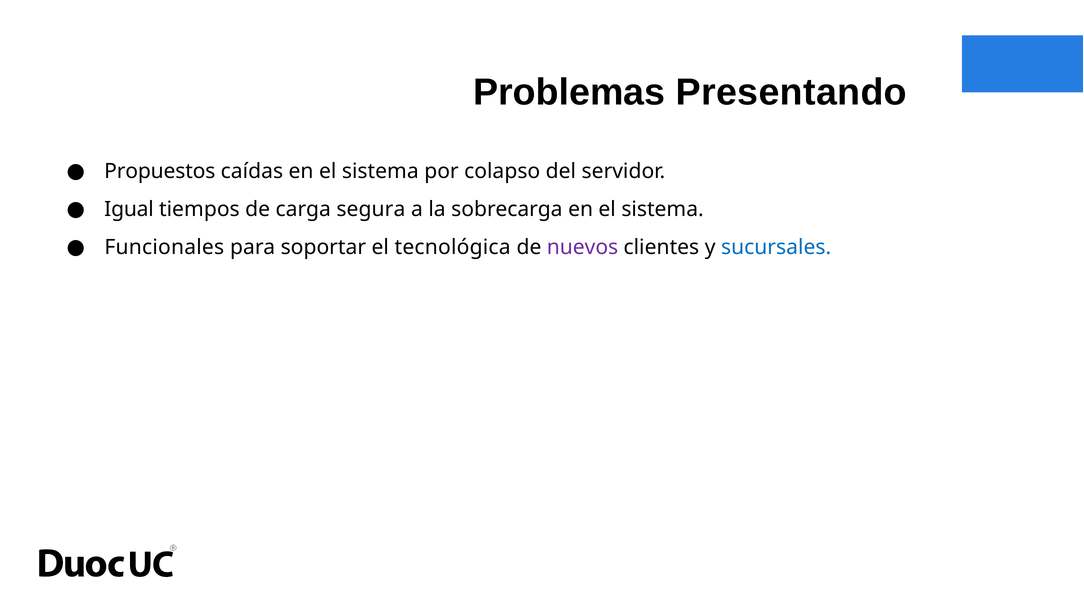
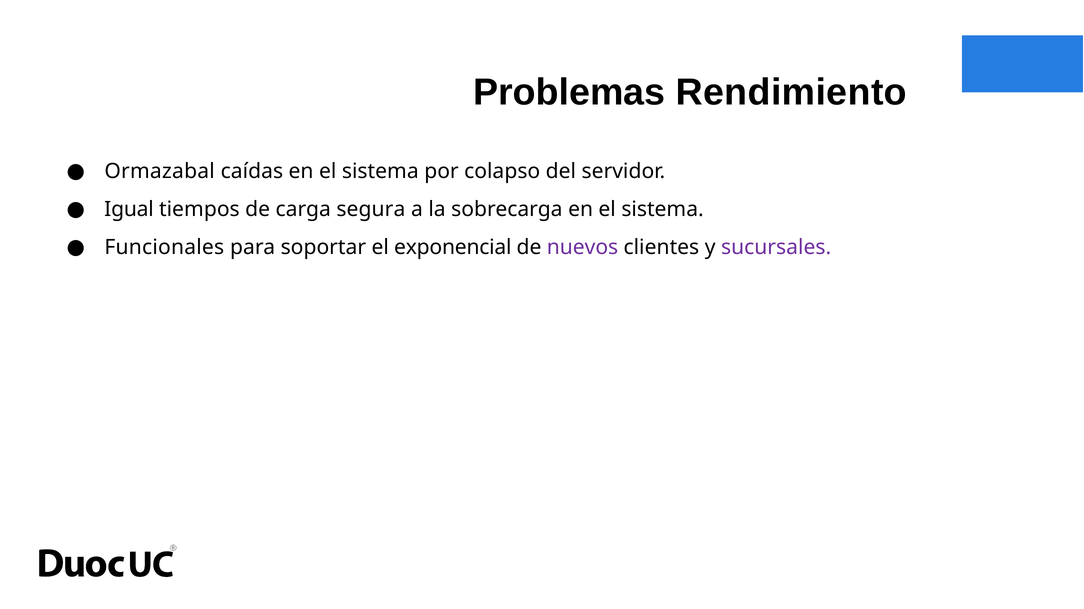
Presentando: Presentando -> Rendimiento
Propuestos: Propuestos -> Ormazabal
tecnológica: tecnológica -> exponencial
sucursales colour: blue -> purple
